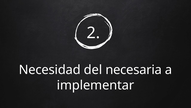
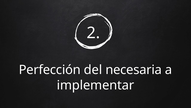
Necesidad: Necesidad -> Perfección
